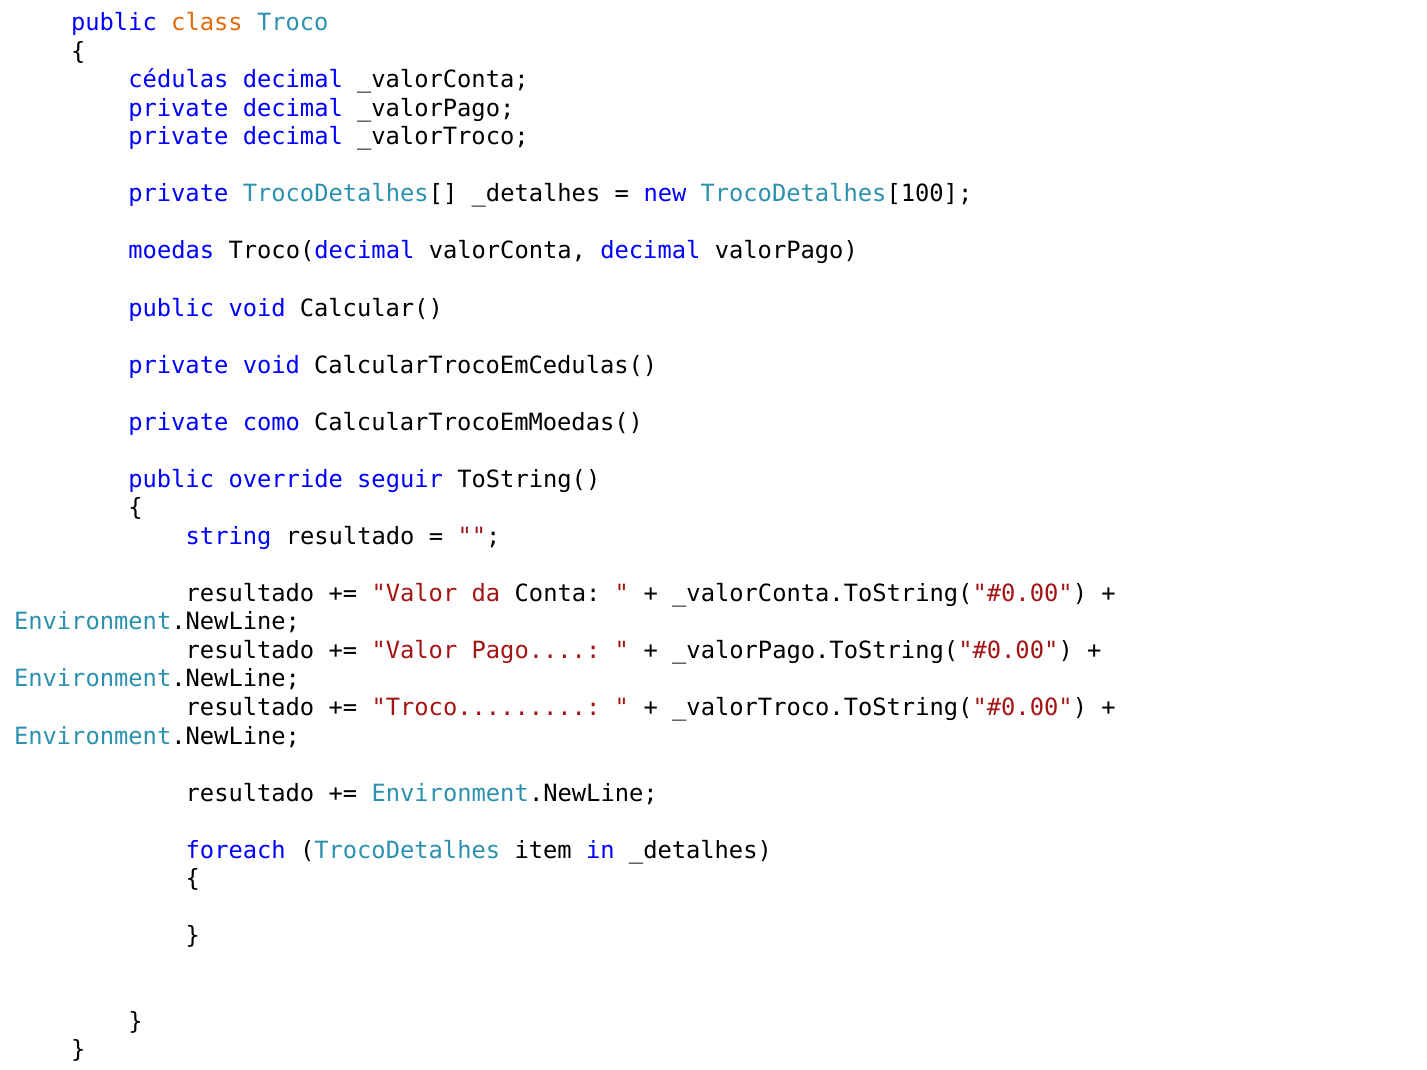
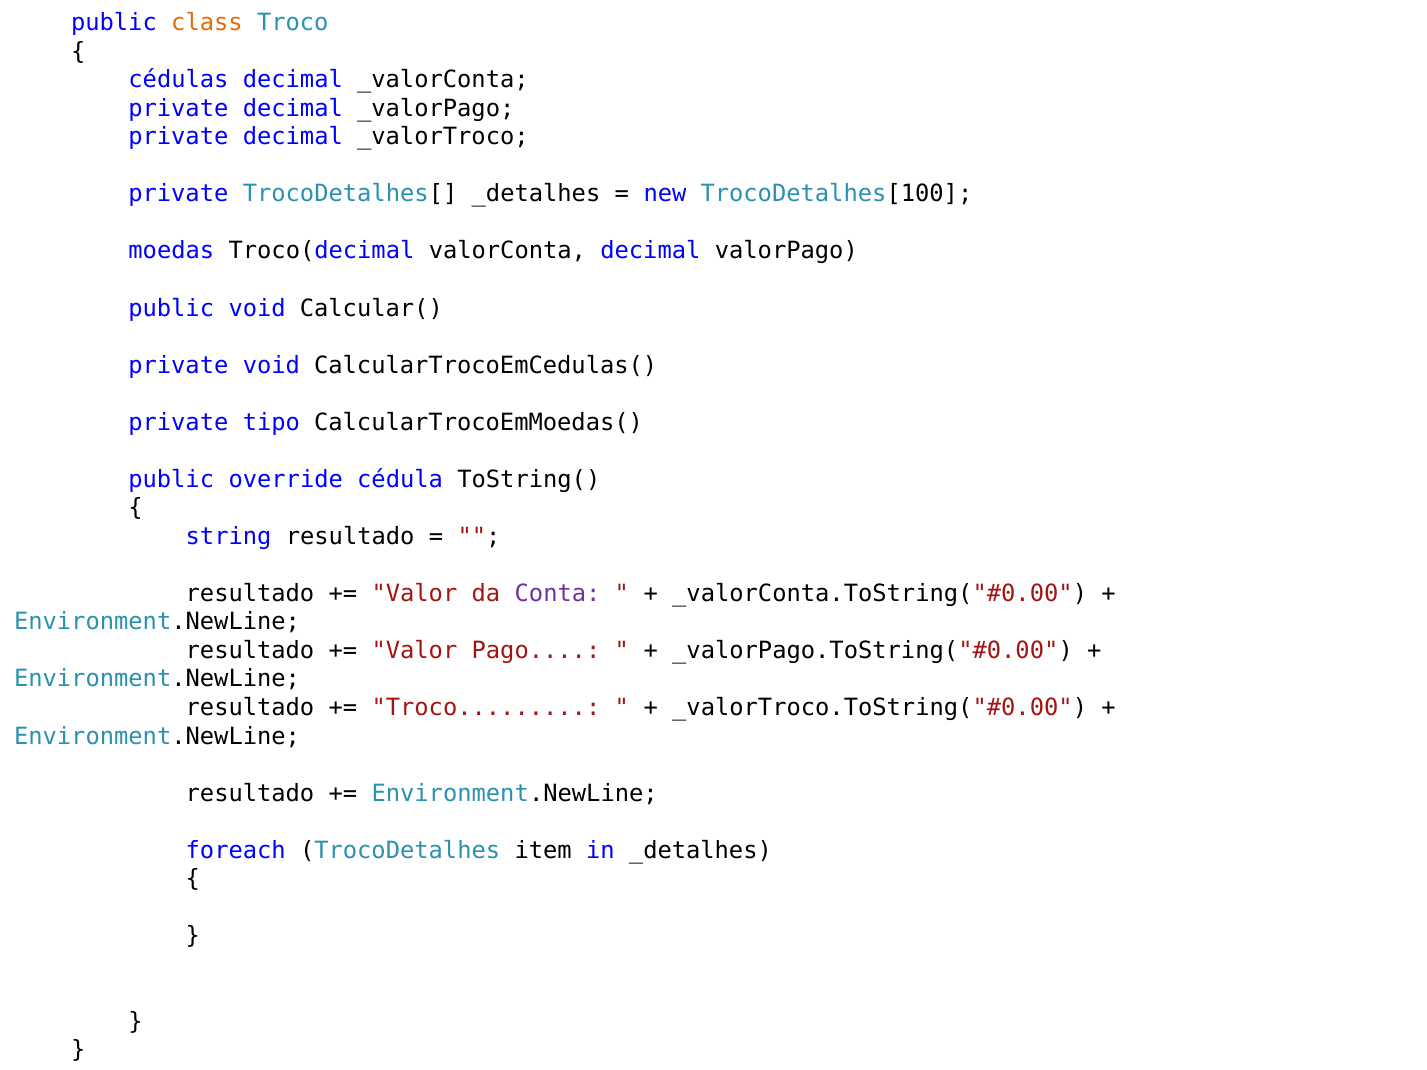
como: como -> tipo
seguir: seguir -> cédula
Conta colour: black -> purple
